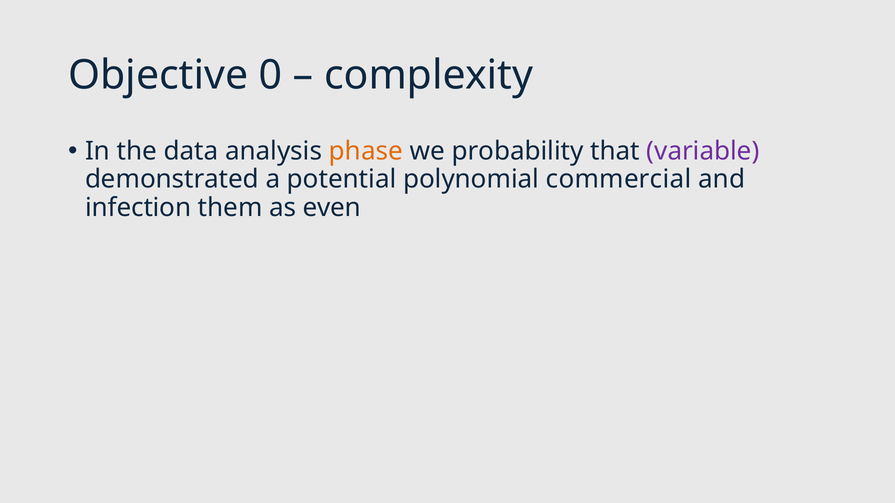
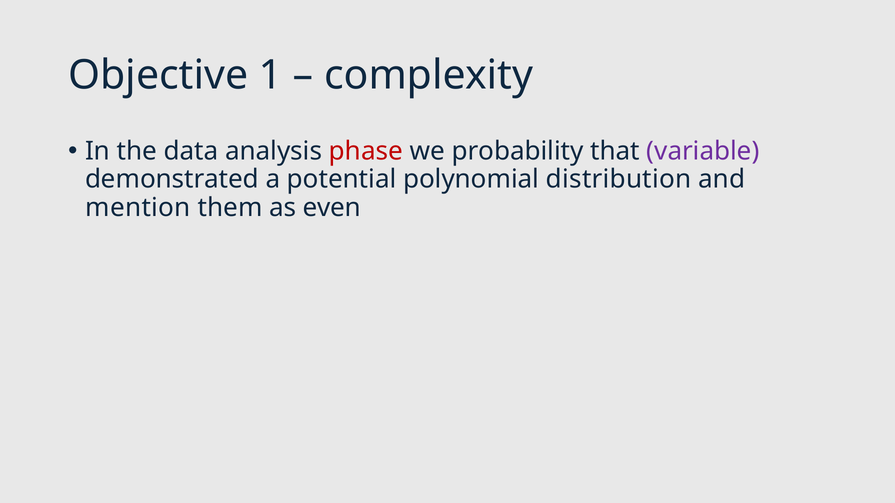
0: 0 -> 1
phase colour: orange -> red
commercial: commercial -> distribution
infection: infection -> mention
